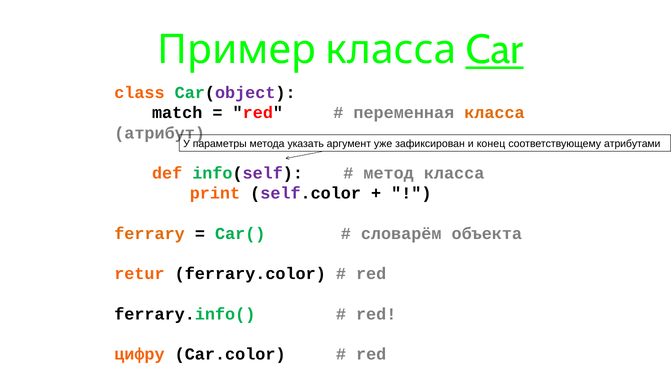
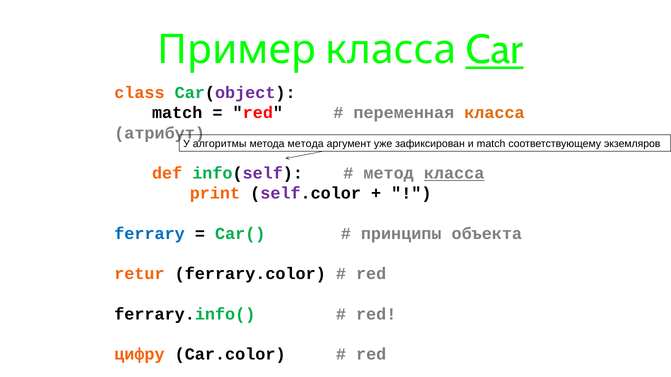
параметры: параметры -> алгоритмы
метода указать: указать -> метода
и конец: конец -> match
атрибутами: атрибутами -> экземляров
класса at (454, 173) underline: none -> present
ferrary colour: orange -> blue
словарём: словарём -> принципы
